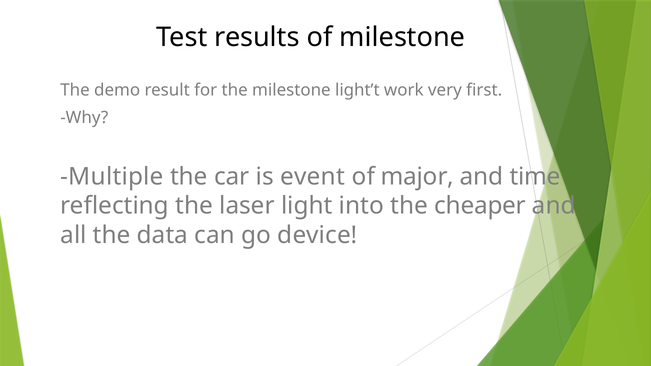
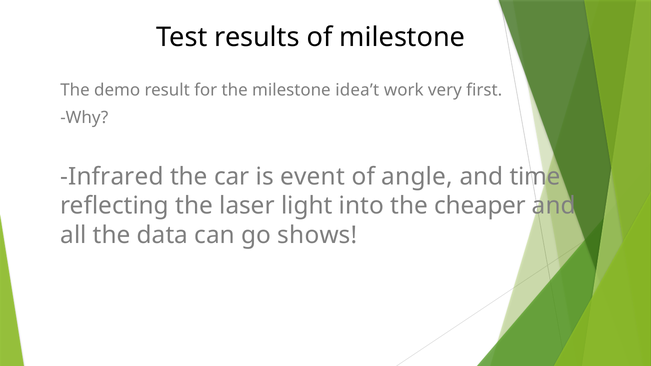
light’t: light’t -> idea’t
Multiple: Multiple -> Infrared
major: major -> angle
device: device -> shows
